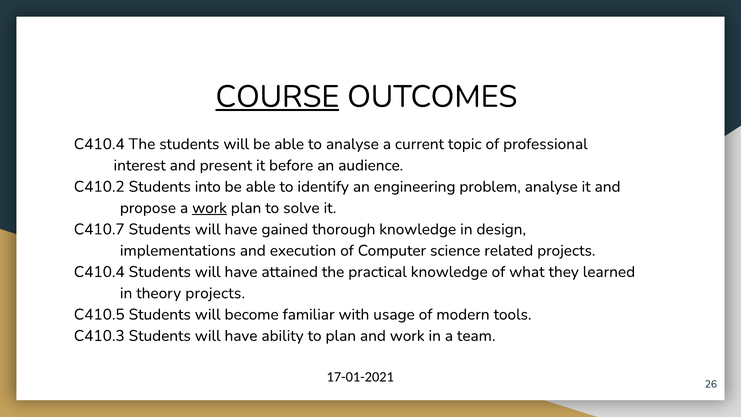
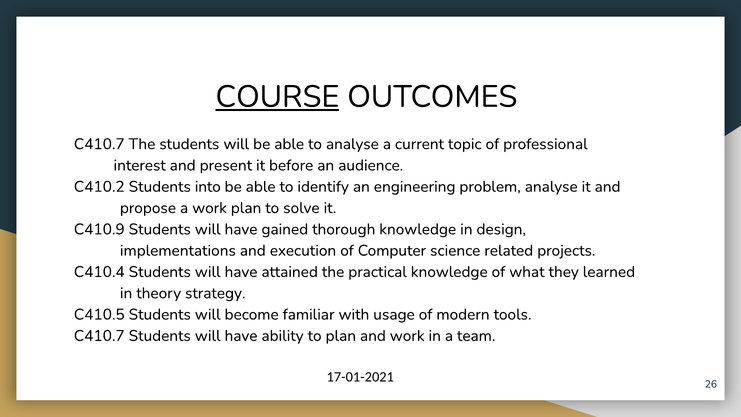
C410.4 at (99, 144): C410.4 -> C410.7
work at (210, 208) underline: present -> none
C410.7: C410.7 -> C410.9
theory projects: projects -> strategy
C410.3 at (99, 336): C410.3 -> C410.7
